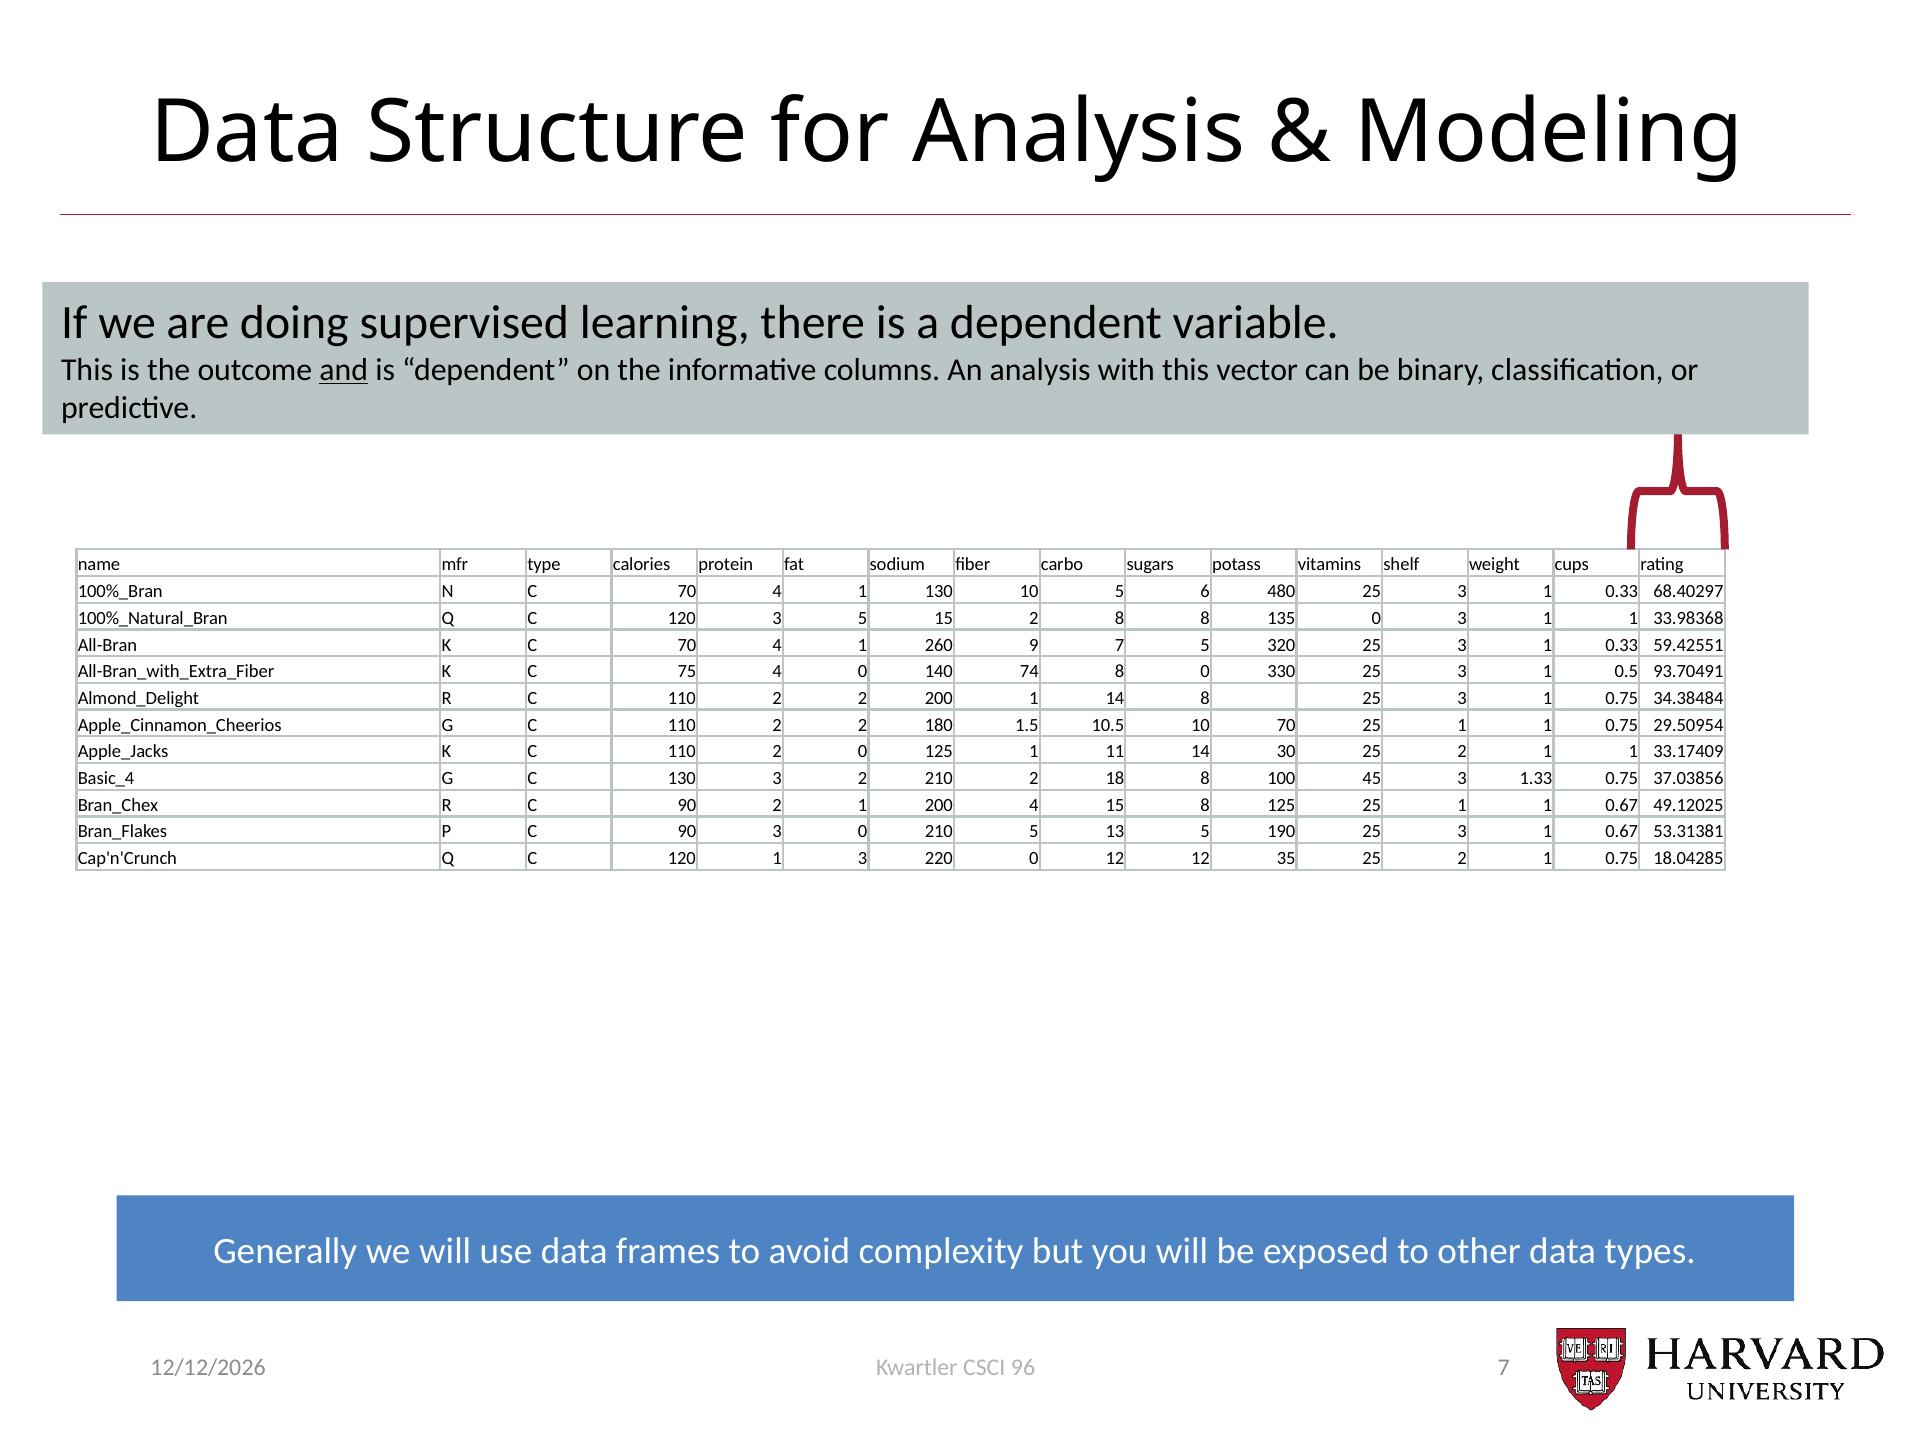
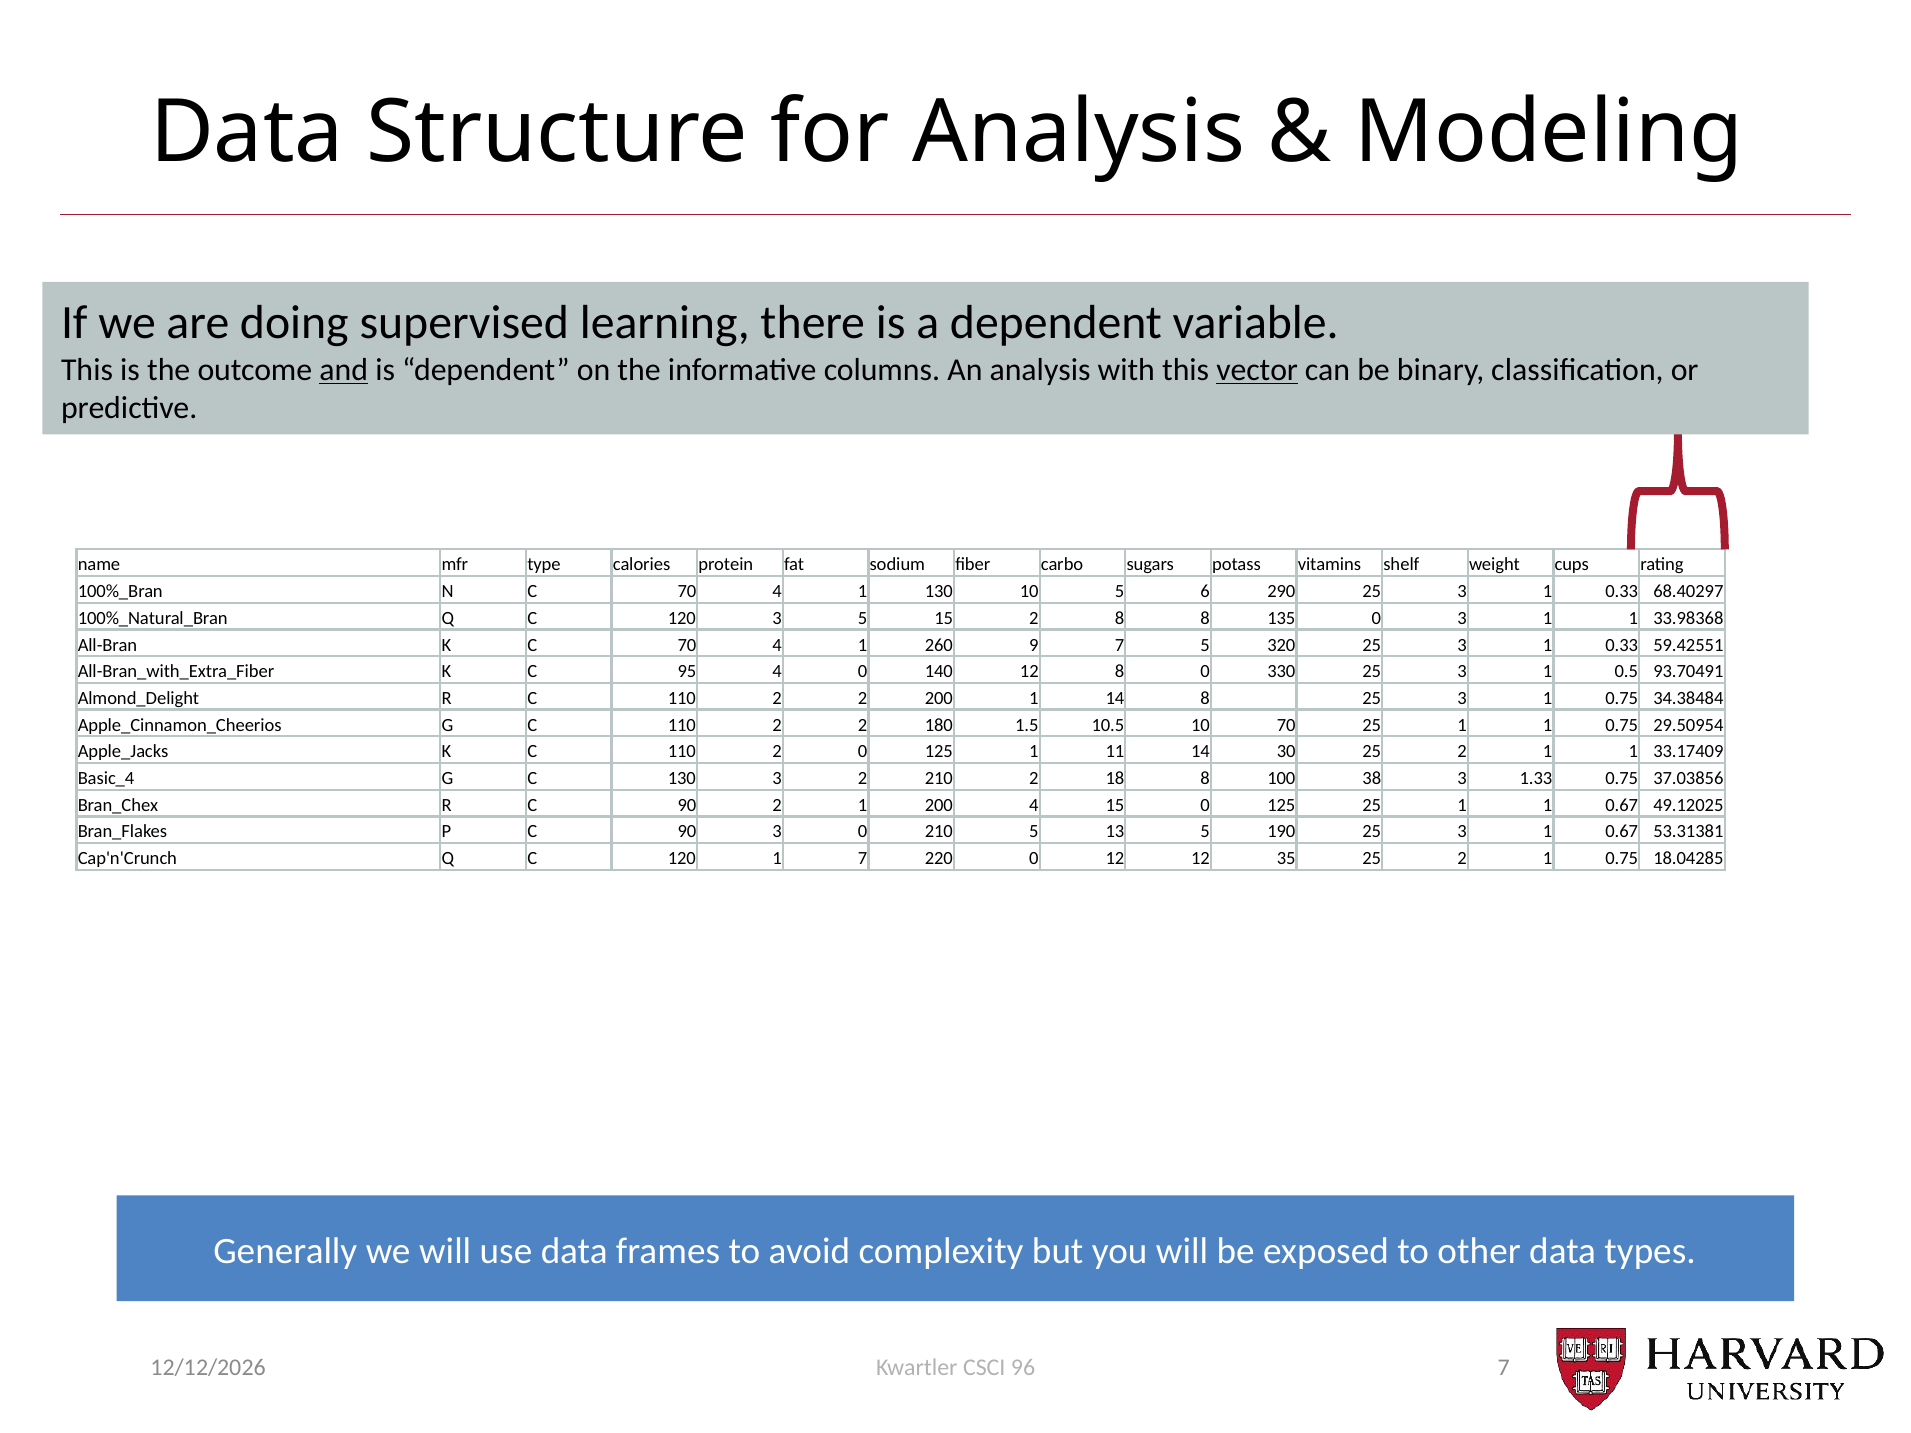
vector underline: none -> present
480: 480 -> 290
75: 75 -> 95
140 74: 74 -> 12
45: 45 -> 38
15 8: 8 -> 0
1 3: 3 -> 7
